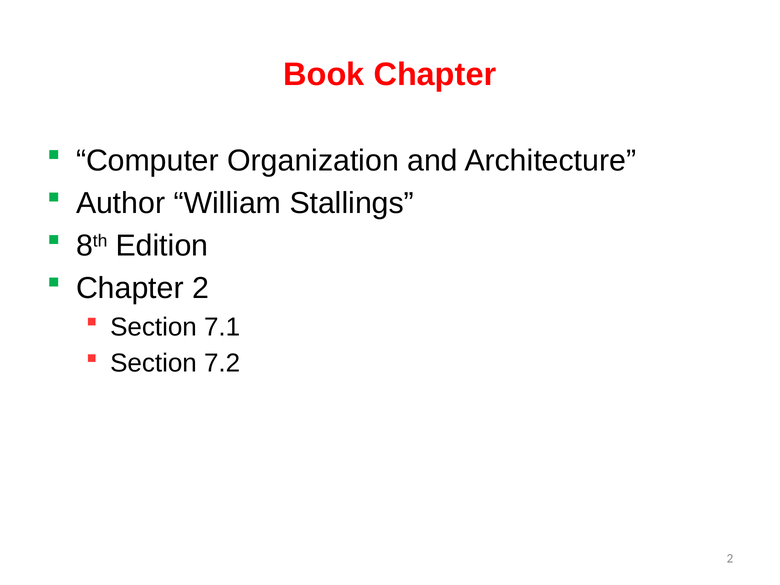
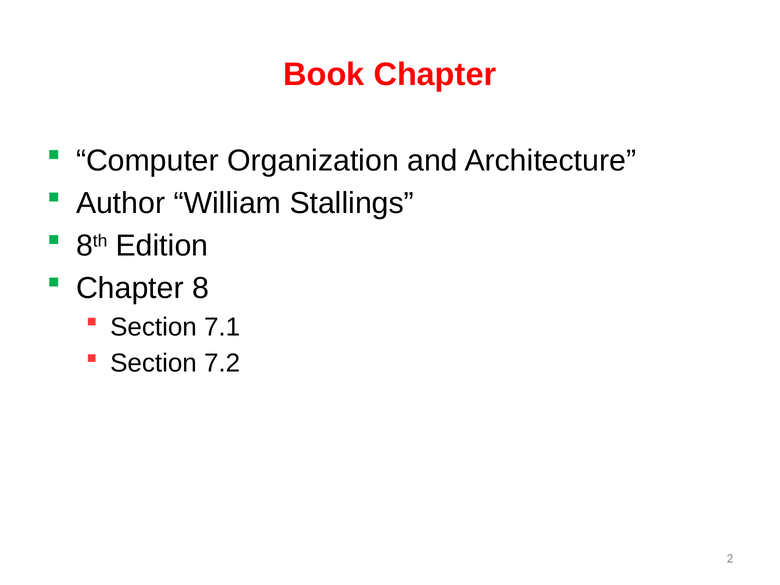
Chapter 2: 2 -> 8
